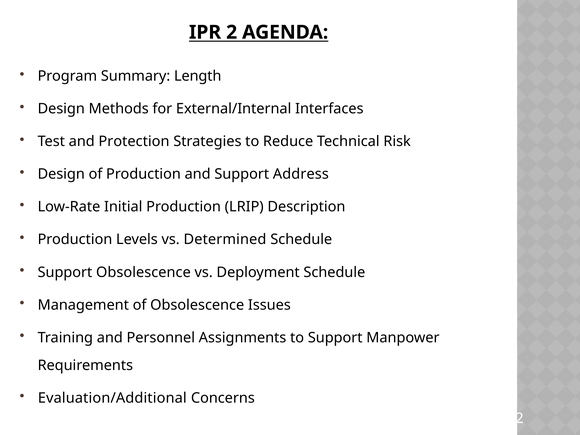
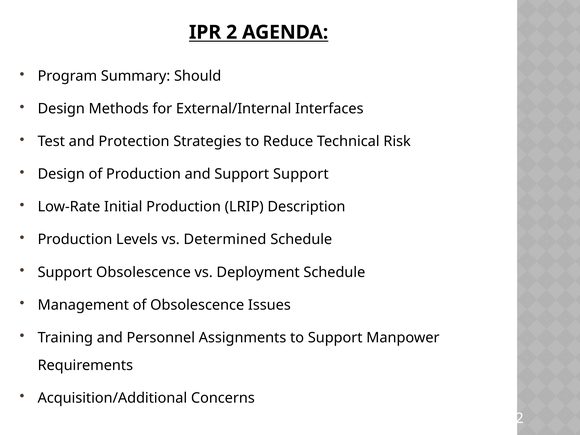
Length: Length -> Should
Support Address: Address -> Support
Evaluation/Additional: Evaluation/Additional -> Acquisition/Additional
